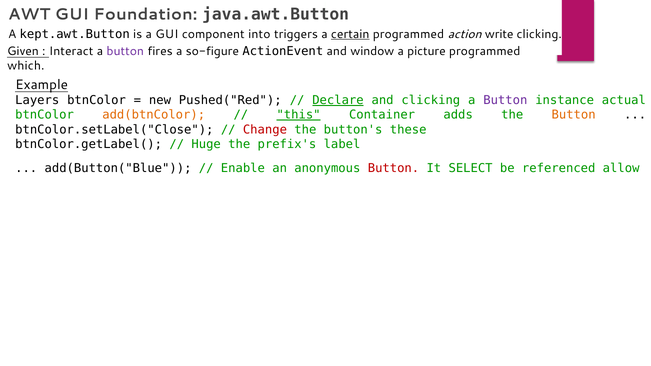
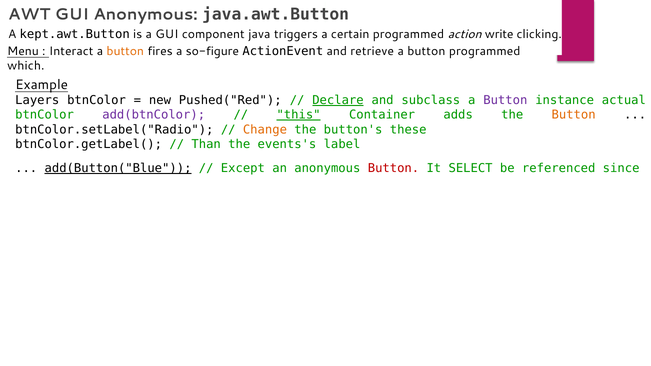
GUI Foundation: Foundation -> Anonymous
into: into -> java
certain underline: present -> none
Given: Given -> Menu
button at (125, 51) colour: purple -> orange
window: window -> retrieve
picture at (426, 51): picture -> button
and clicking: clicking -> subclass
add(btnColor colour: orange -> purple
btnColor.setLabel("Close: btnColor.setLabel("Close -> btnColor.setLabel("Radio
Change colour: red -> orange
Huge: Huge -> Than
prefix's: prefix's -> events's
add(Button("Blue underline: none -> present
Enable: Enable -> Except
allow: allow -> since
